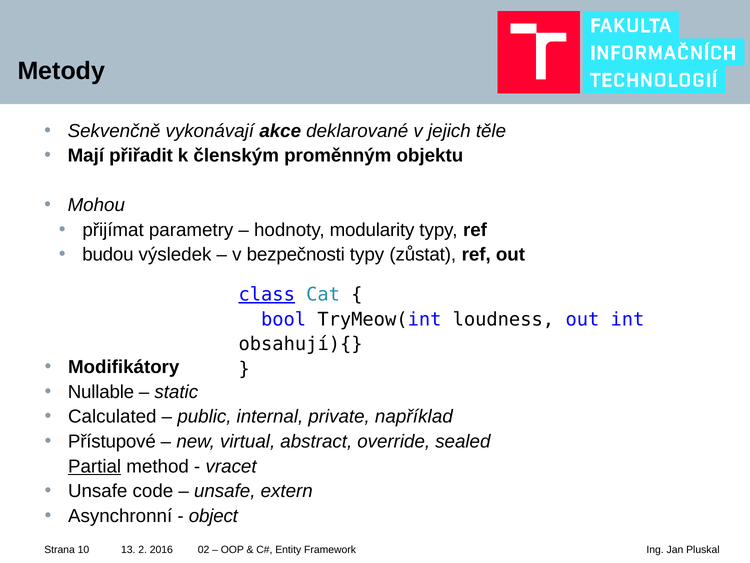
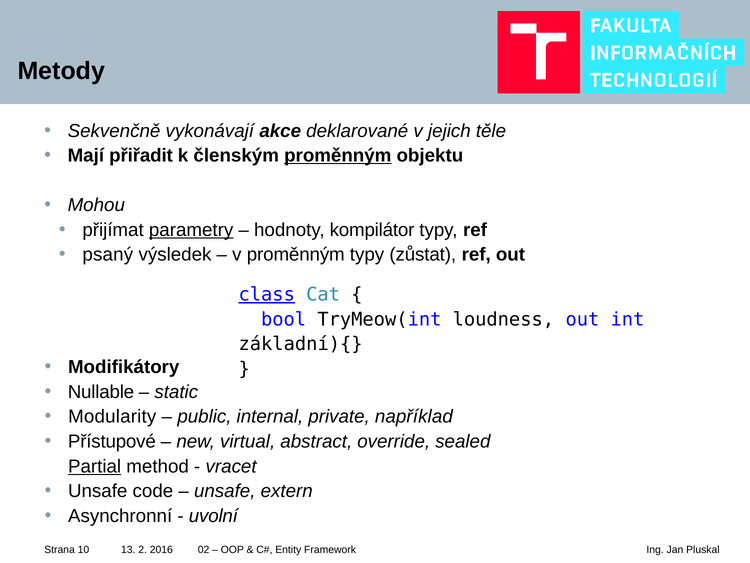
proměnným at (338, 155) underline: none -> present
parametry underline: none -> present
modularity: modularity -> kompilátor
budou: budou -> psaný
v bezpečnosti: bezpečnosti -> proměnným
obsahují){: obsahují){ -> základní){
Calculated: Calculated -> Modularity
object: object -> uvolní
